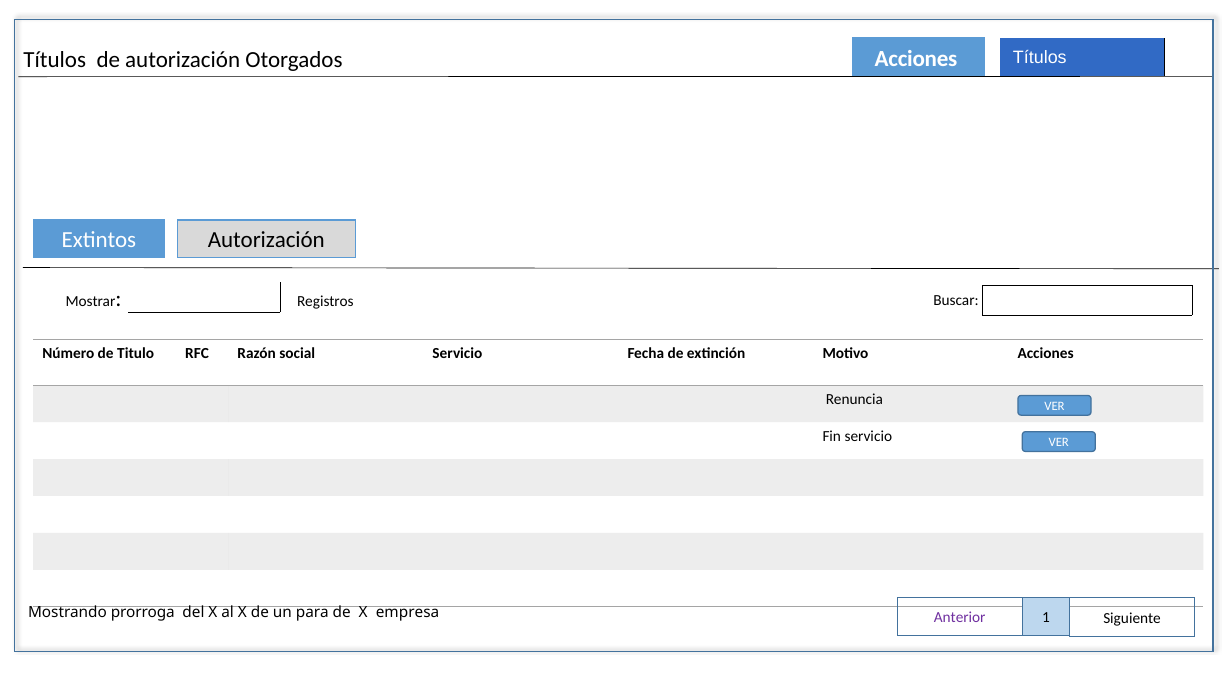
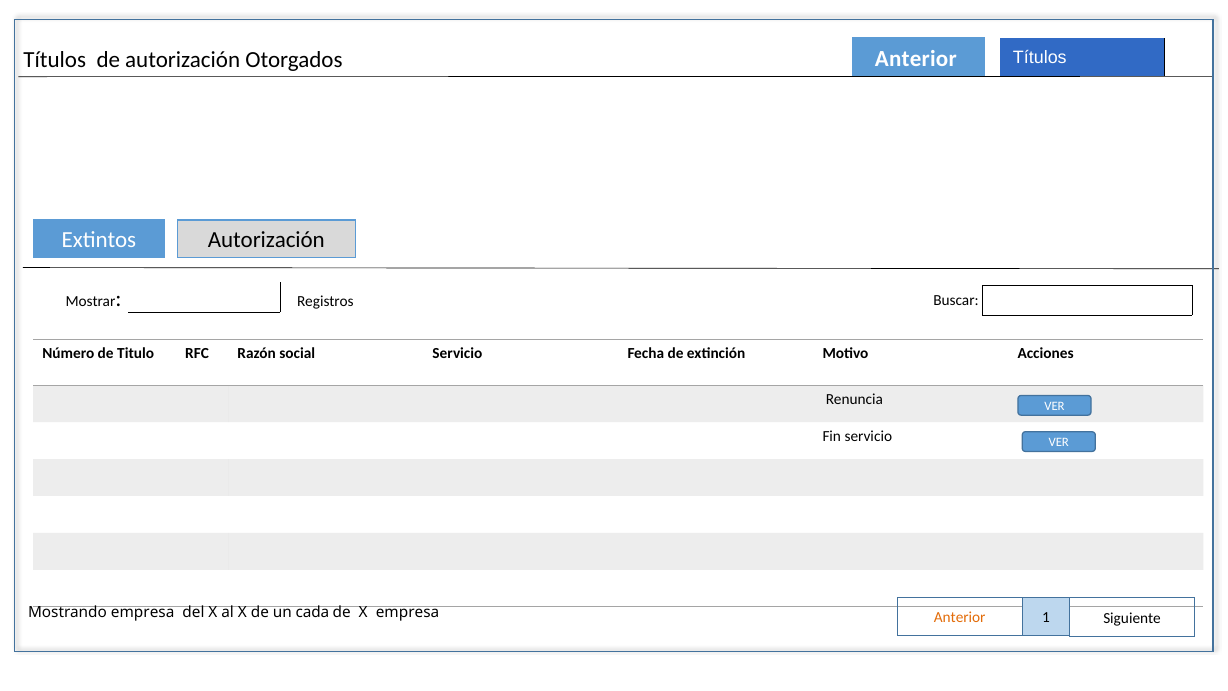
Acciones at (916, 58): Acciones -> Anterior
Mostrando prorroga: prorroga -> empresa
para: para -> cada
Anterior at (960, 618) colour: purple -> orange
